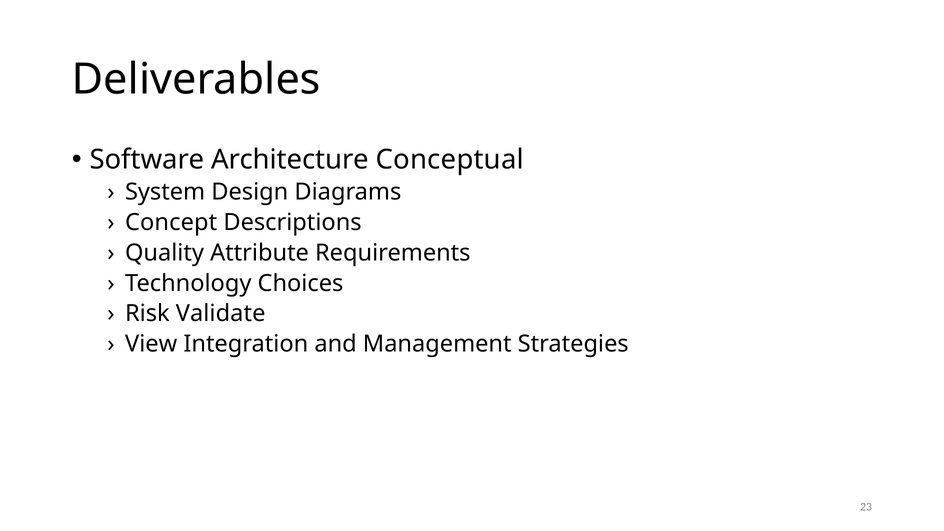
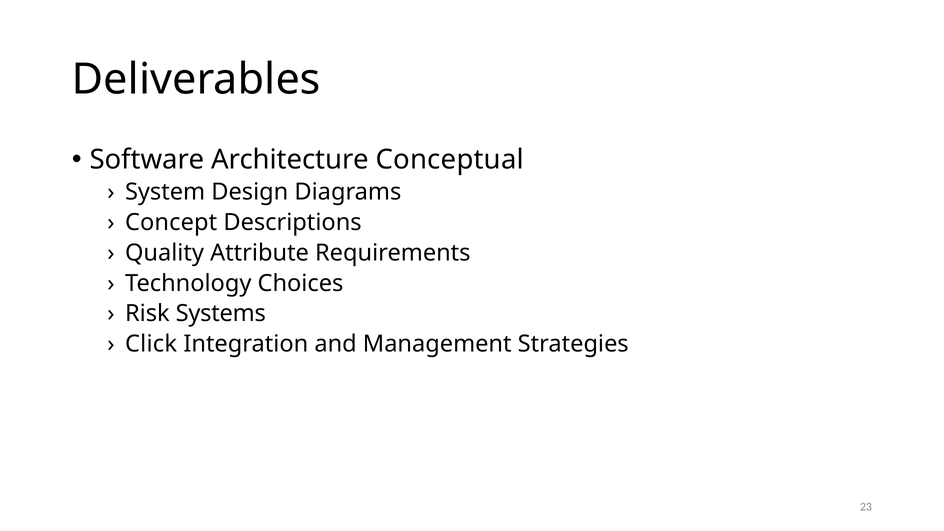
Validate: Validate -> Systems
View: View -> Click
